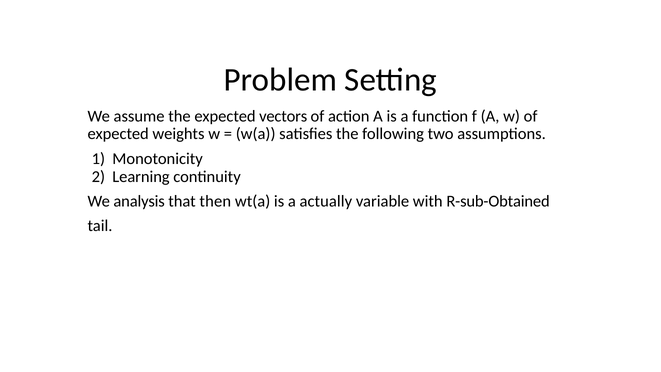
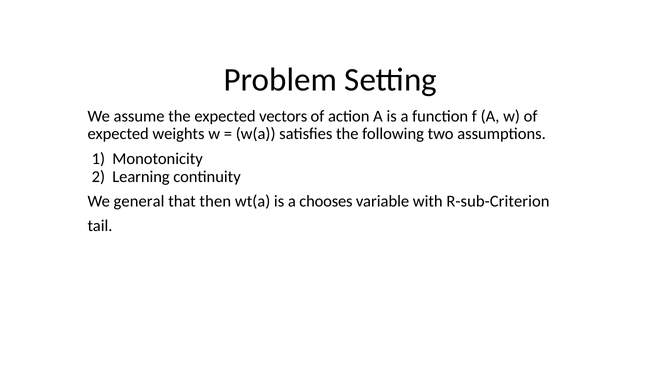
analysis: analysis -> general
actually: actually -> chooses
R-sub-Obtained: R-sub-Obtained -> R-sub-Criterion
